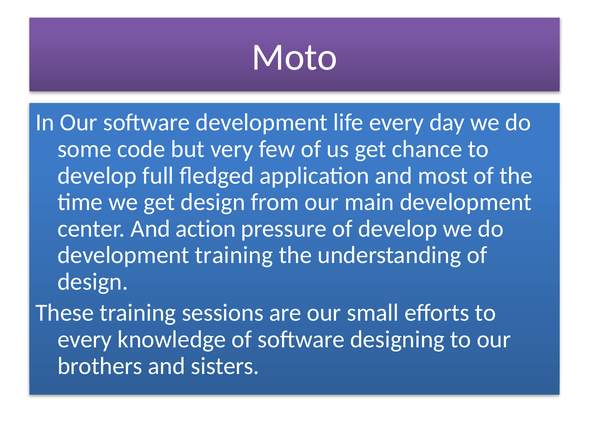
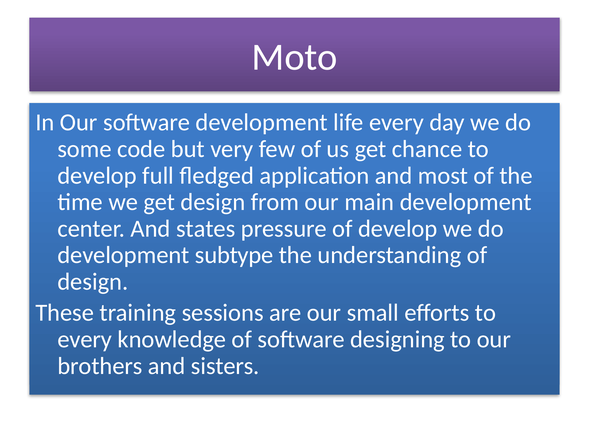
action: action -> states
development training: training -> subtype
